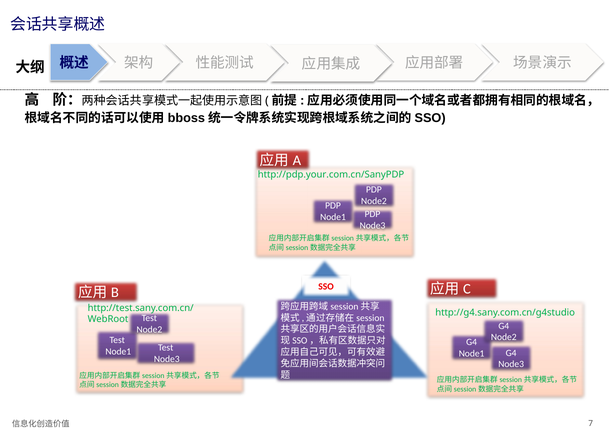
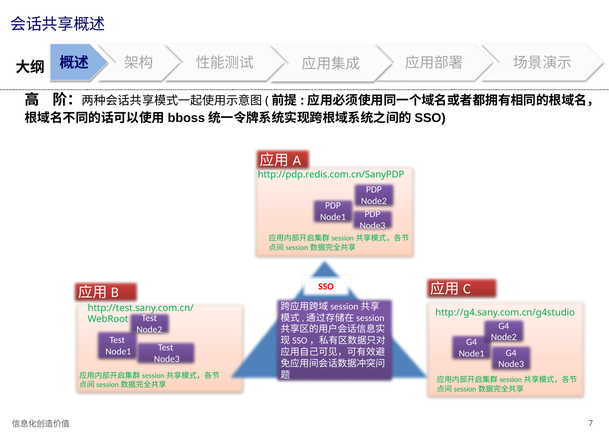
http://pdp.your.com.cn/SanyPDP: http://pdp.your.com.cn/SanyPDP -> http://pdp.redis.com.cn/SanyPDP
